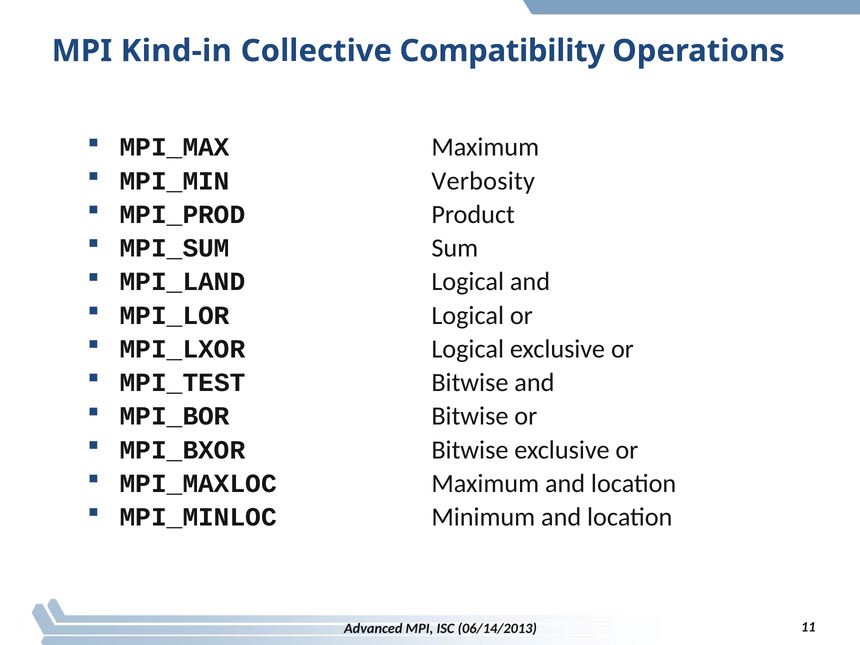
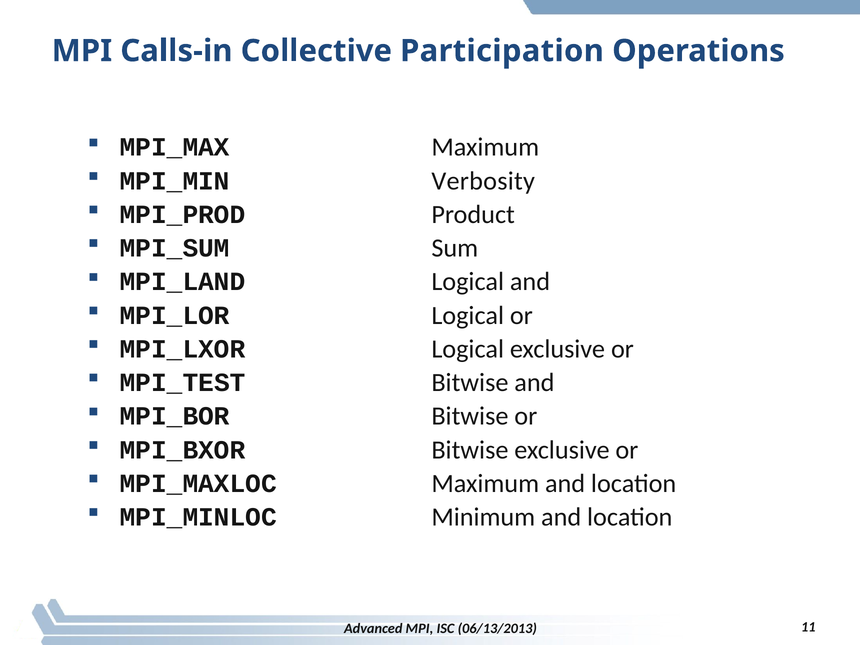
Kind-in: Kind-in -> Calls-in
Compatibility: Compatibility -> Participation
06/14/2013: 06/14/2013 -> 06/13/2013
